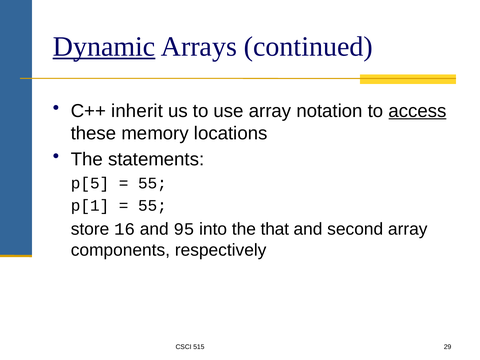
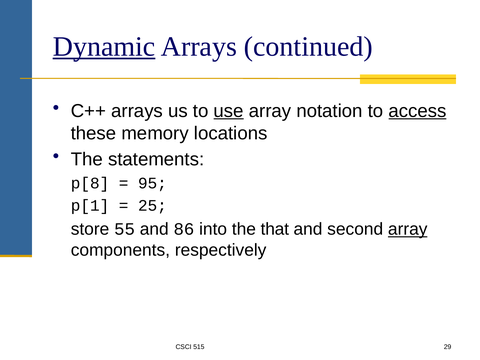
C++ inherit: inherit -> arrays
use underline: none -> present
p[5: p[5 -> p[8
55 at (152, 183): 55 -> 95
55 at (152, 206): 55 -> 25
16: 16 -> 55
95: 95 -> 86
array at (408, 229) underline: none -> present
